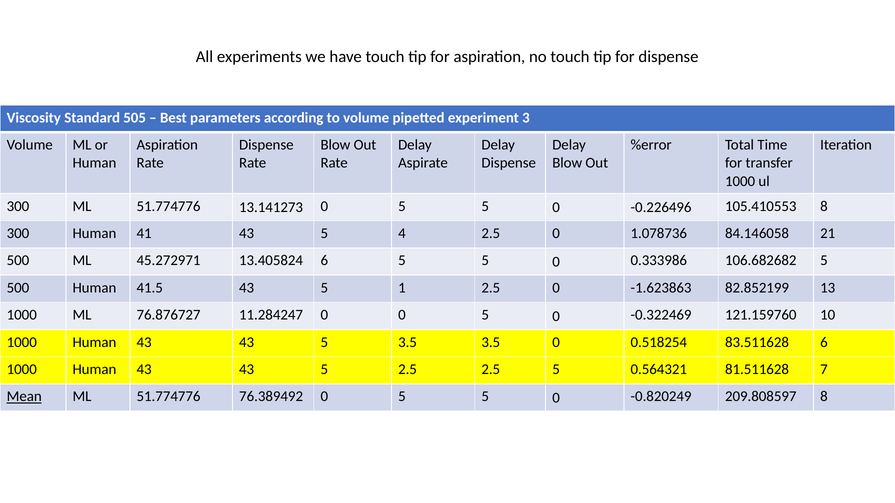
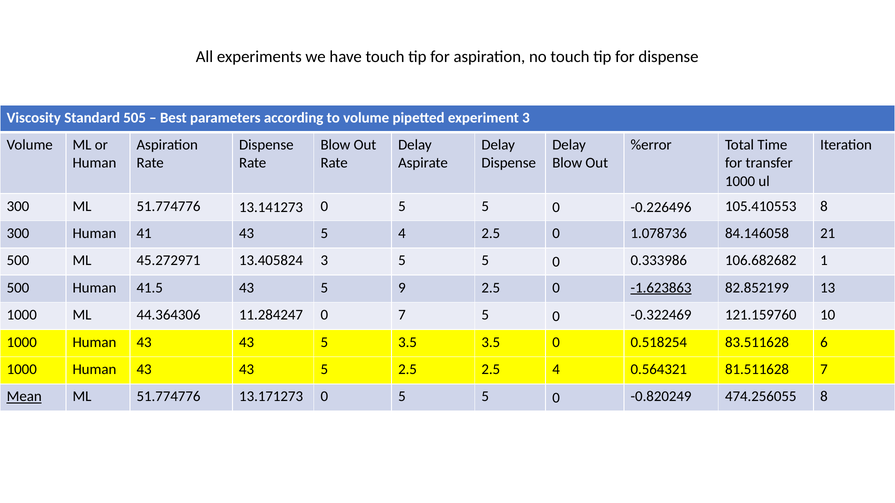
13.405824 6: 6 -> 3
106.682682 5: 5 -> 1
1: 1 -> 9
-1.623863 underline: none -> present
76.876727: 76.876727 -> 44.364306
0 0: 0 -> 7
2.5 5: 5 -> 4
76.389492: 76.389492 -> 13.171273
209.808597: 209.808597 -> 474.256055
